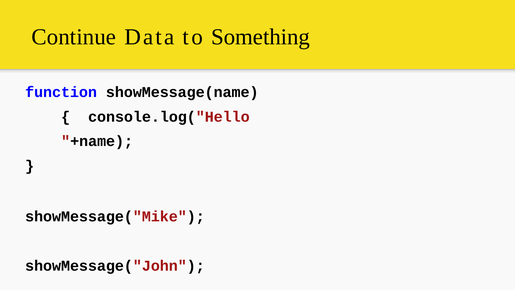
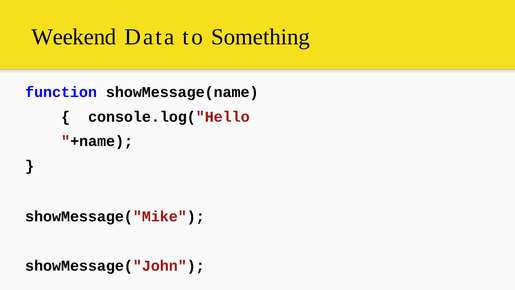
Continue: Continue -> Weekend
